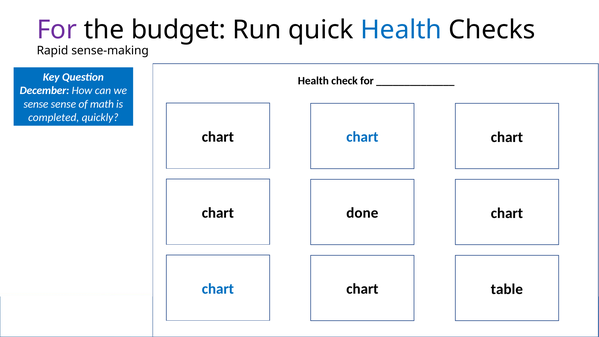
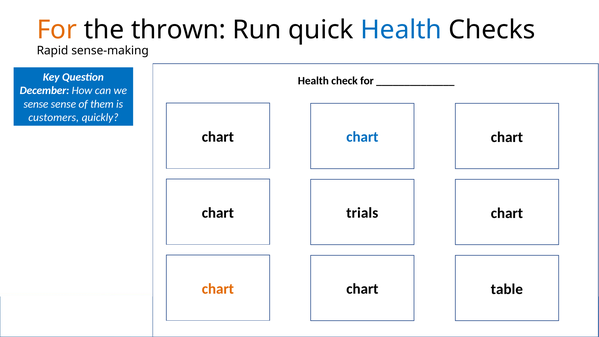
For at (57, 30) colour: purple -> orange
budget: budget -> thrown
math: math -> them
completed: completed -> customers
done: done -> trials
chart at (218, 289) colour: blue -> orange
